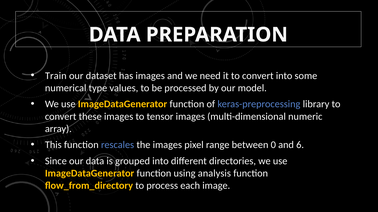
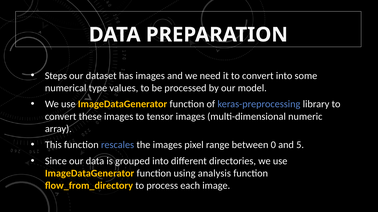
Train: Train -> Steps
6: 6 -> 5
